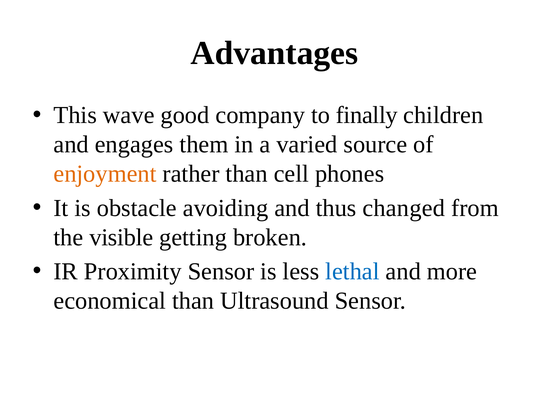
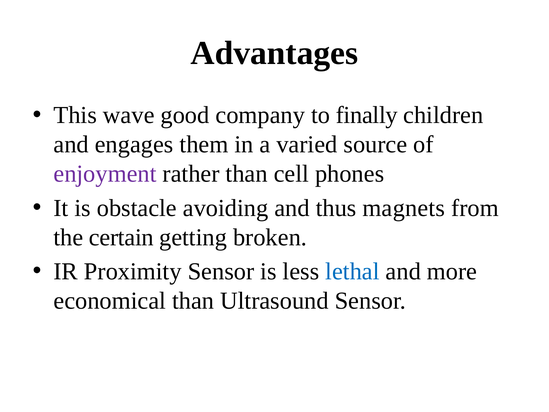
enjoyment colour: orange -> purple
changed: changed -> magnets
visible: visible -> certain
